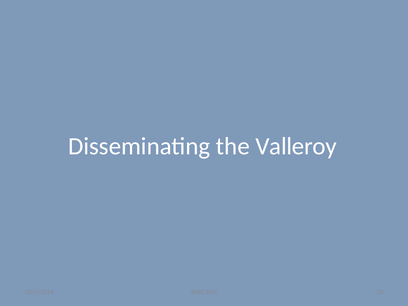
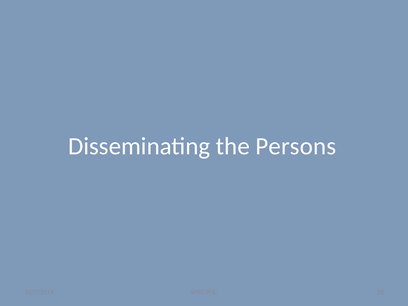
Valleroy: Valleroy -> Persons
